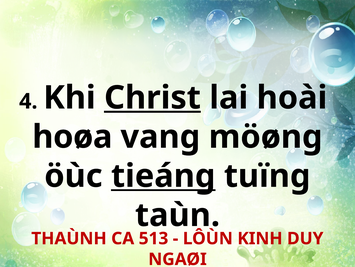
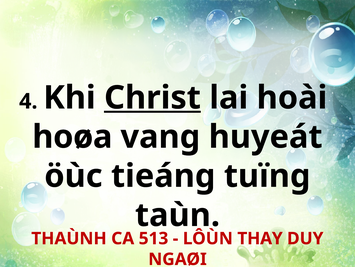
möøng: möøng -> huyeát
tieáng underline: present -> none
KINH: KINH -> THAY
